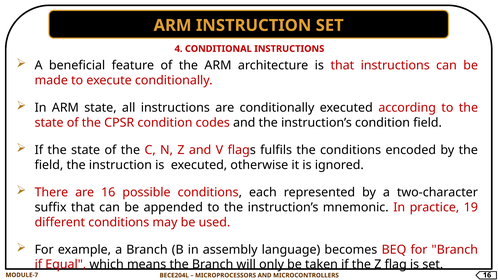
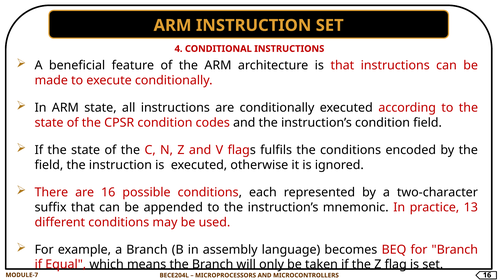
19: 19 -> 13
